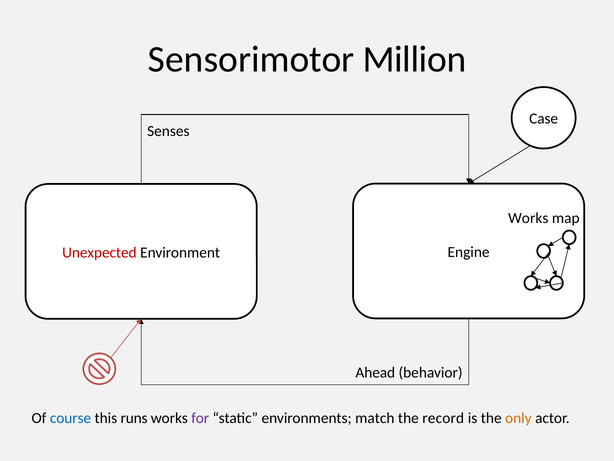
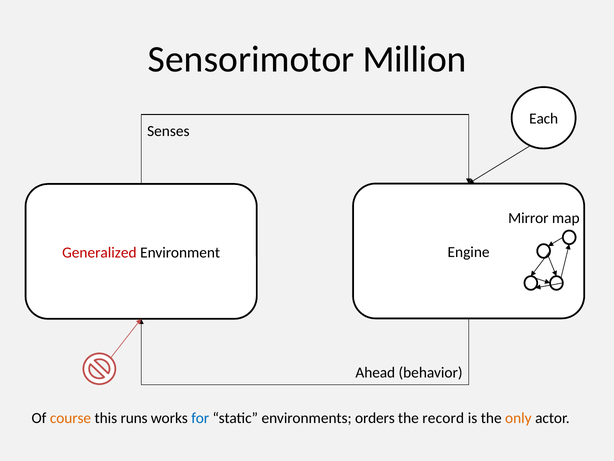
Case: Case -> Each
Works at (528, 218): Works -> Mirror
Unexpected: Unexpected -> Generalized
course colour: blue -> orange
for colour: purple -> blue
match: match -> orders
